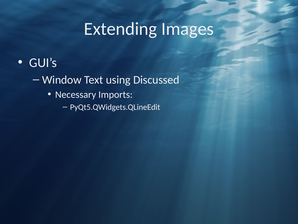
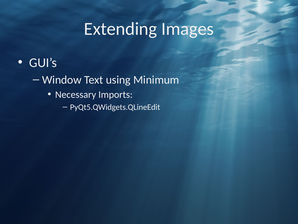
Discussed: Discussed -> Minimum
